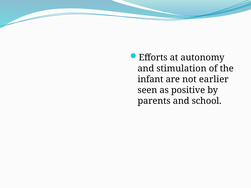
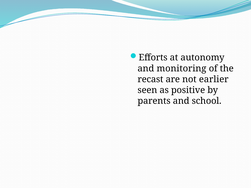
stimulation: stimulation -> monitoring
infant: infant -> recast
